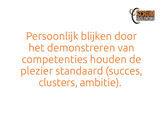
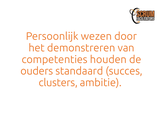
blijken: blijken -> wezen
plezier: plezier -> ouders
